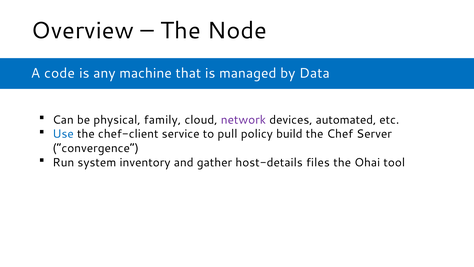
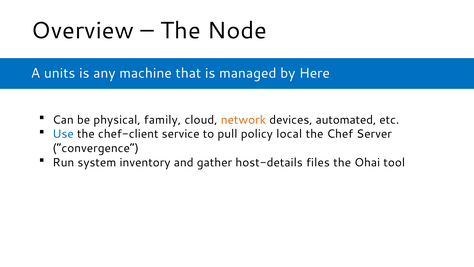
code: code -> units
Data: Data -> Here
network colour: purple -> orange
build: build -> local
